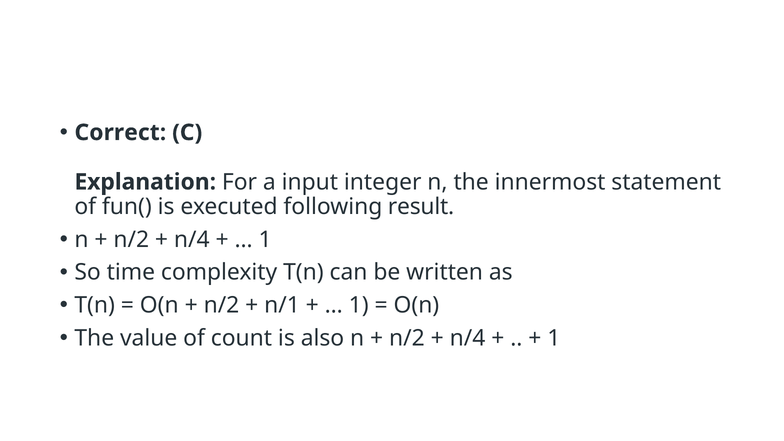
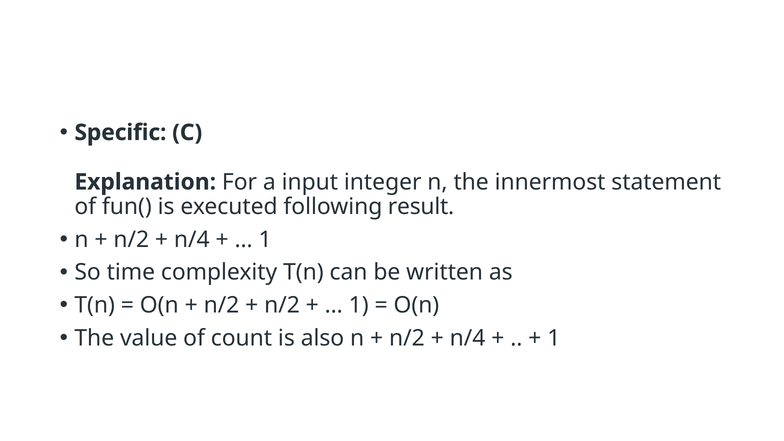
Correct: Correct -> Specific
n/1 at (282, 305): n/1 -> n/2
